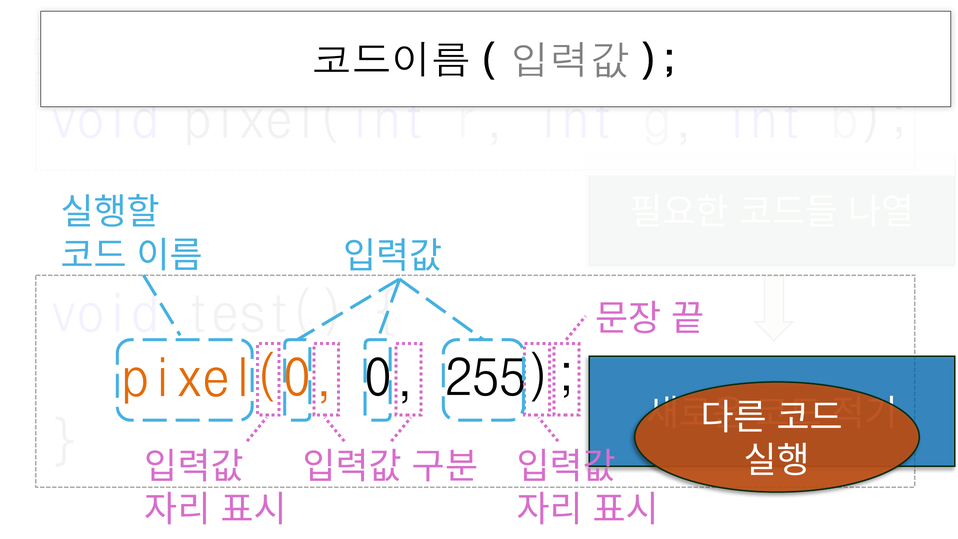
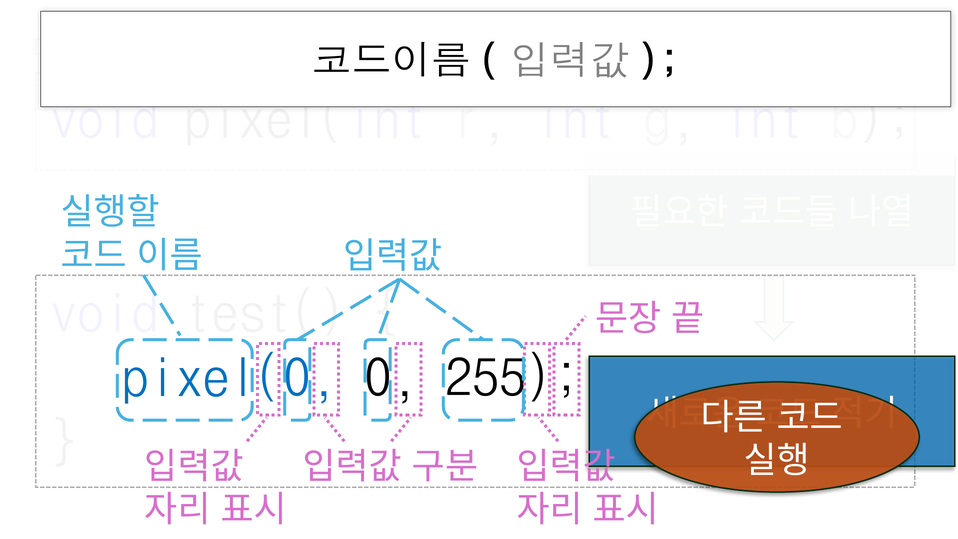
pixel(0 colour: orange -> blue
